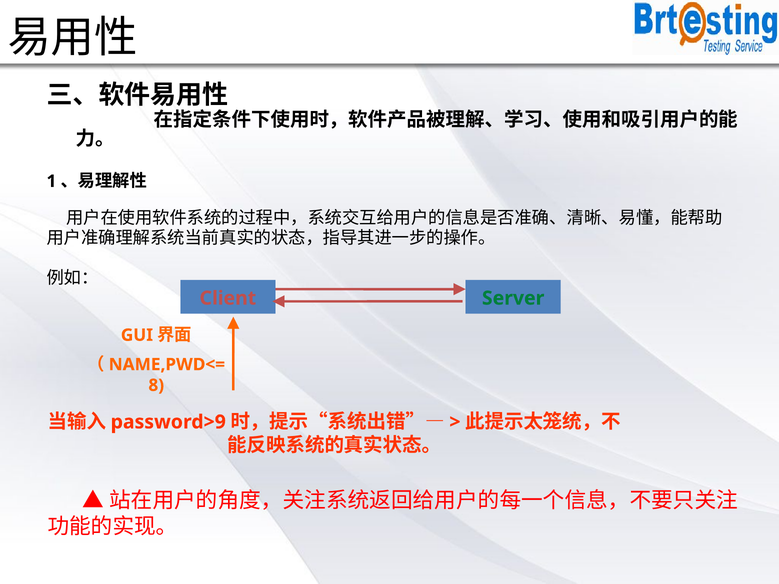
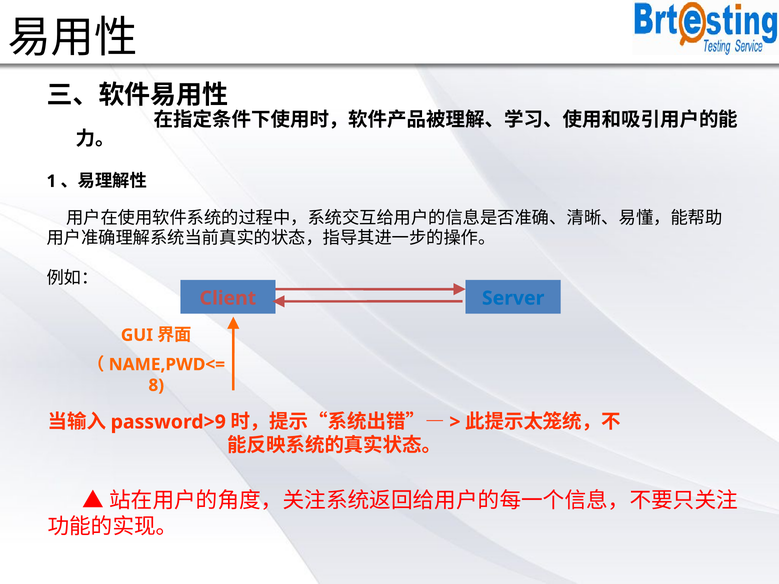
Server colour: green -> blue
